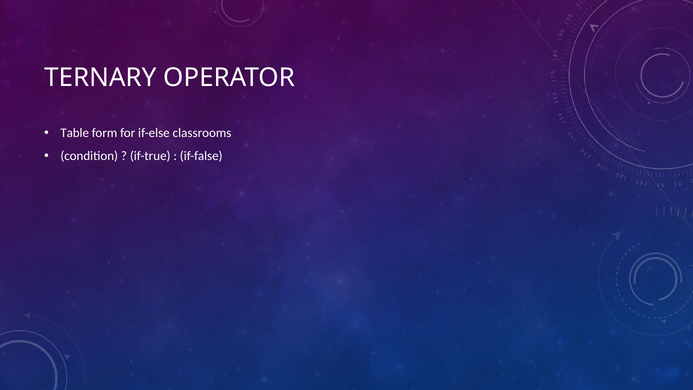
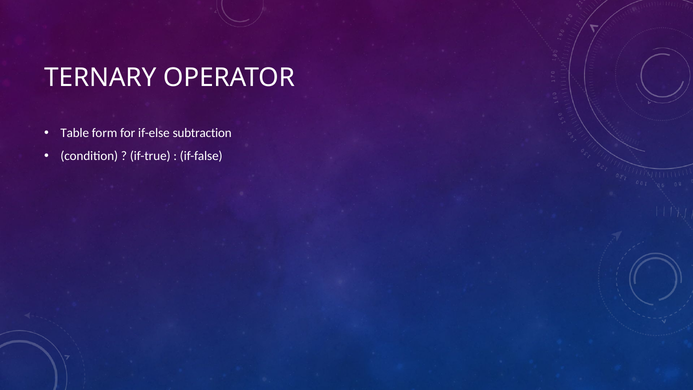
classrooms: classrooms -> subtraction
